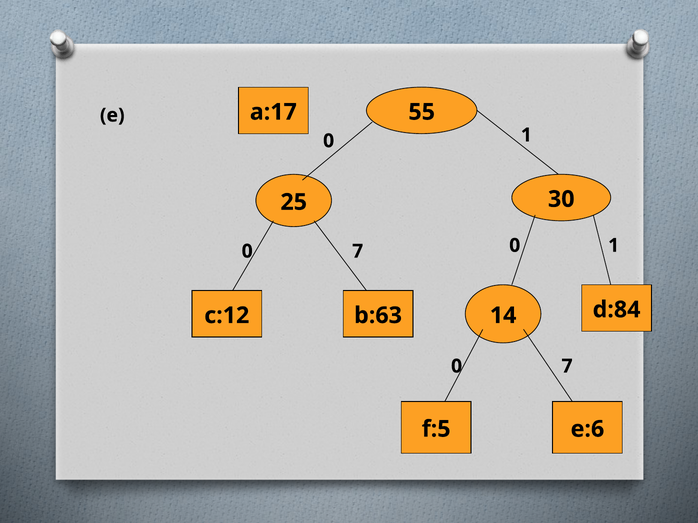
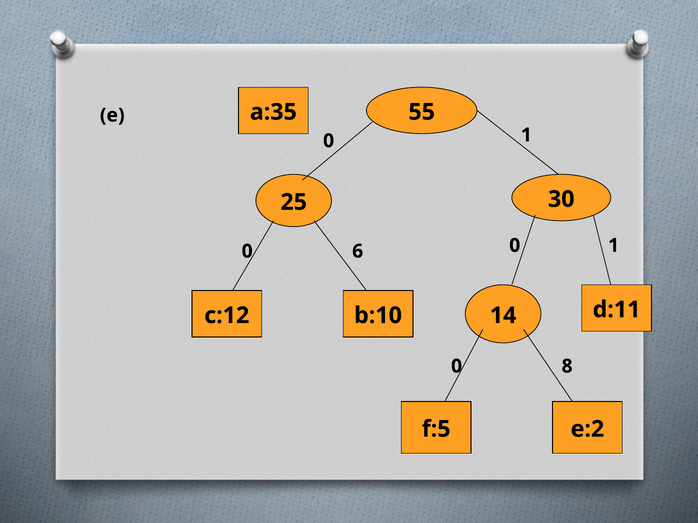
a:17: a:17 -> a:35
7 at (358, 251): 7 -> 6
d:84: d:84 -> d:11
b:63: b:63 -> b:10
7 at (567, 367): 7 -> 8
e:6: e:6 -> e:2
